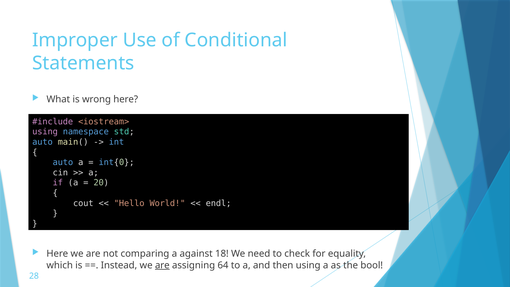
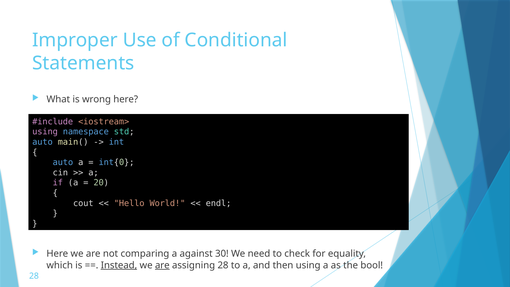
18: 18 -> 30
Instead underline: none -> present
assigning 64: 64 -> 28
